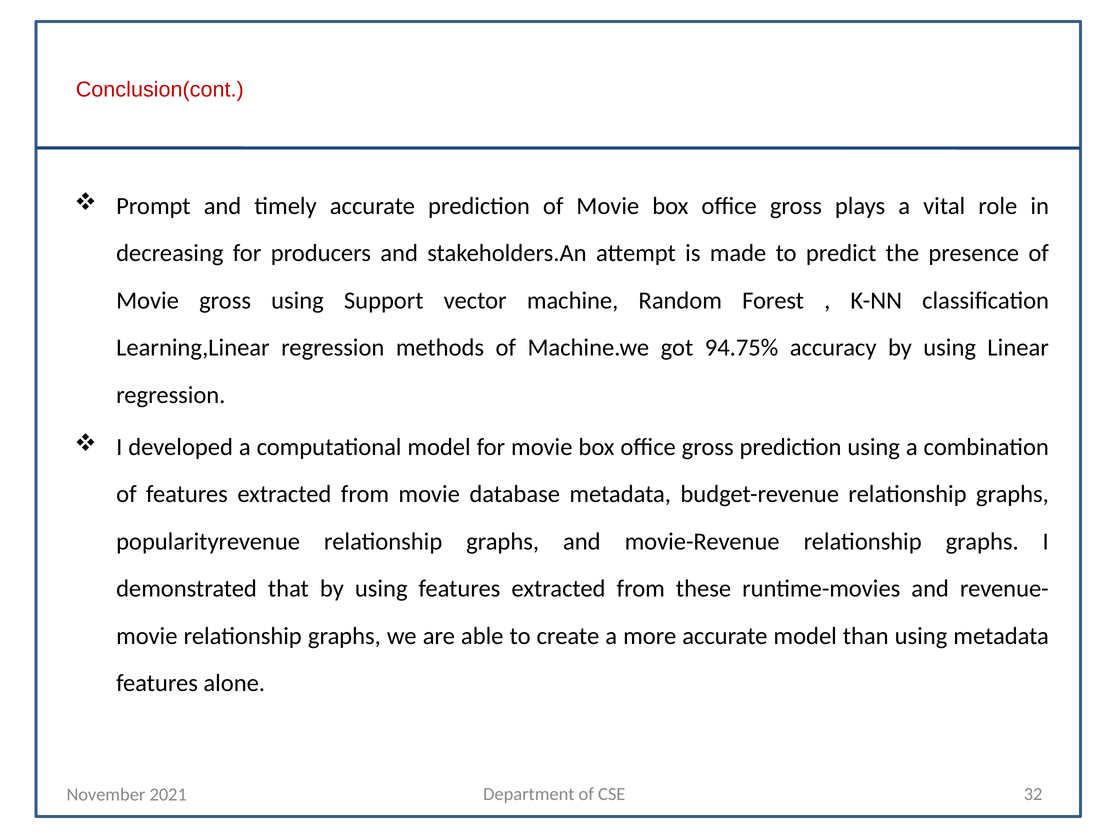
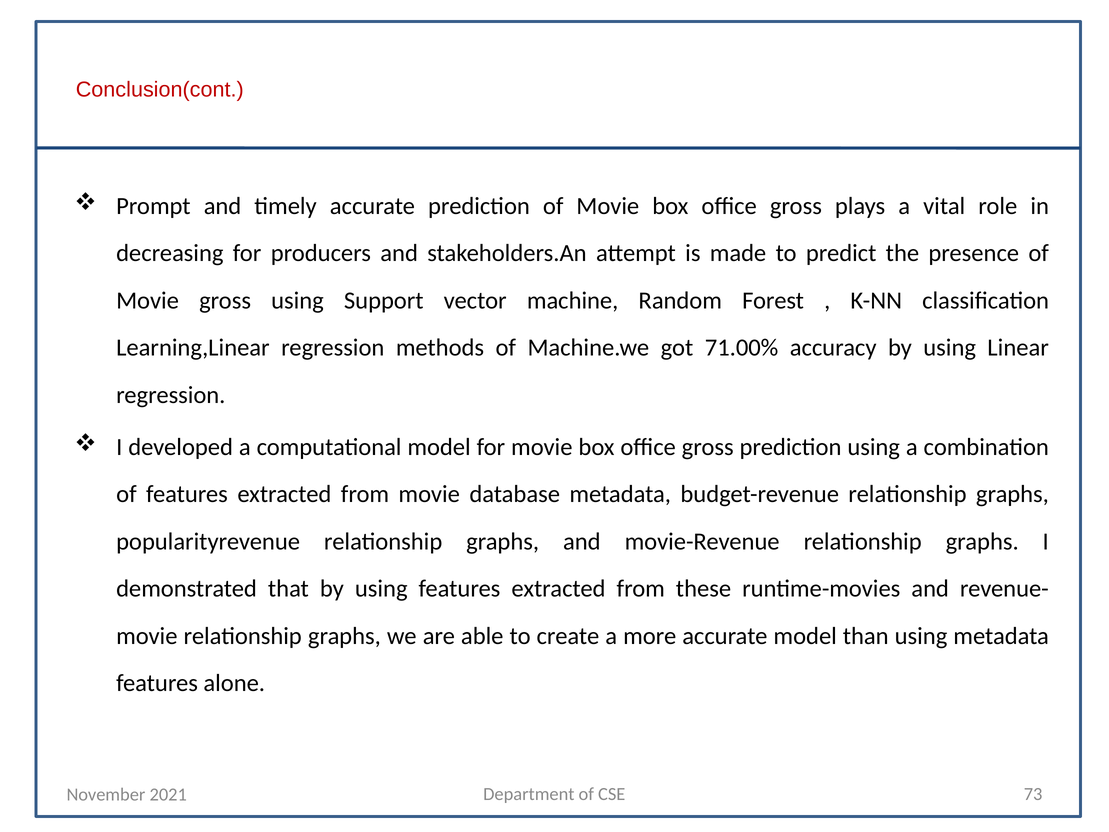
94.75%: 94.75% -> 71.00%
32: 32 -> 73
